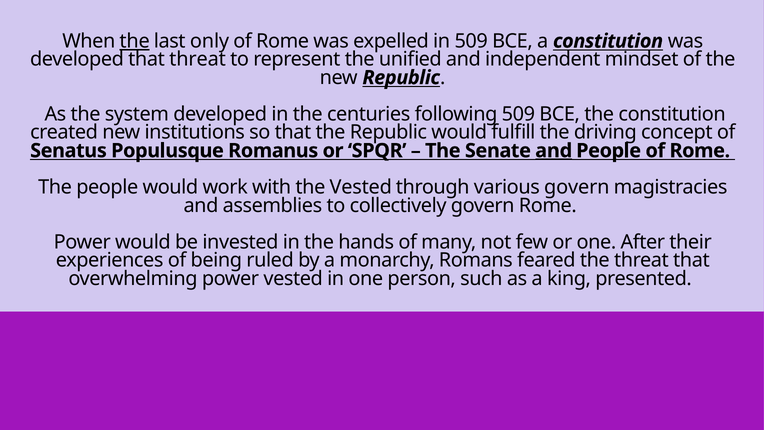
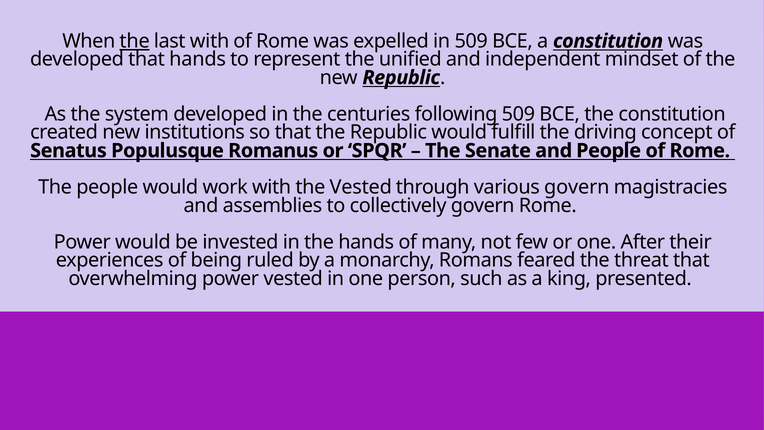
last only: only -> with
that threat: threat -> hands
and at (554, 151) underline: present -> none
